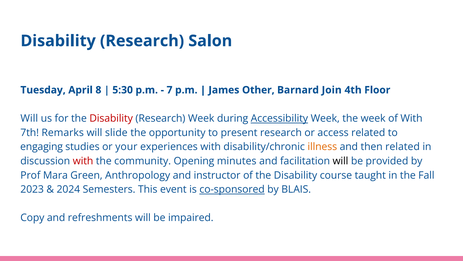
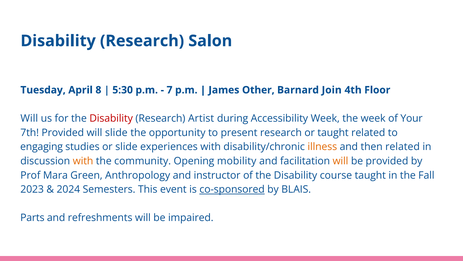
Research Week: Week -> Artist
Accessibility underline: present -> none
of With: With -> Your
7th Remarks: Remarks -> Provided
or access: access -> taught
or your: your -> slide
with at (83, 161) colour: red -> orange
minutes: minutes -> mobility
will at (340, 161) colour: black -> orange
Copy: Copy -> Parts
